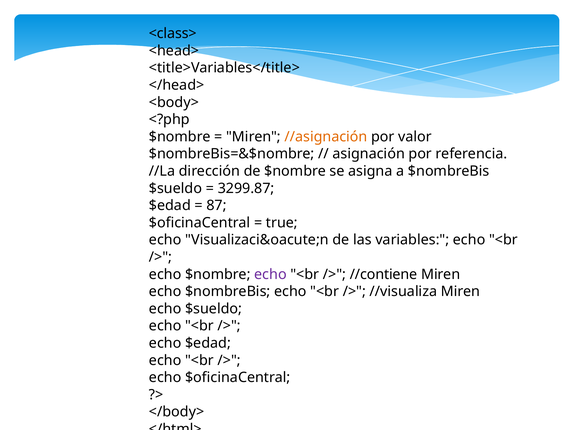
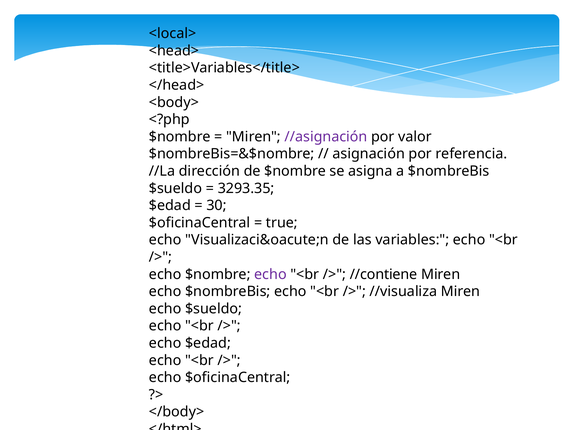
<class>: <class> -> <local>
//asignación colour: orange -> purple
3299.87: 3299.87 -> 3293.35
87: 87 -> 30
